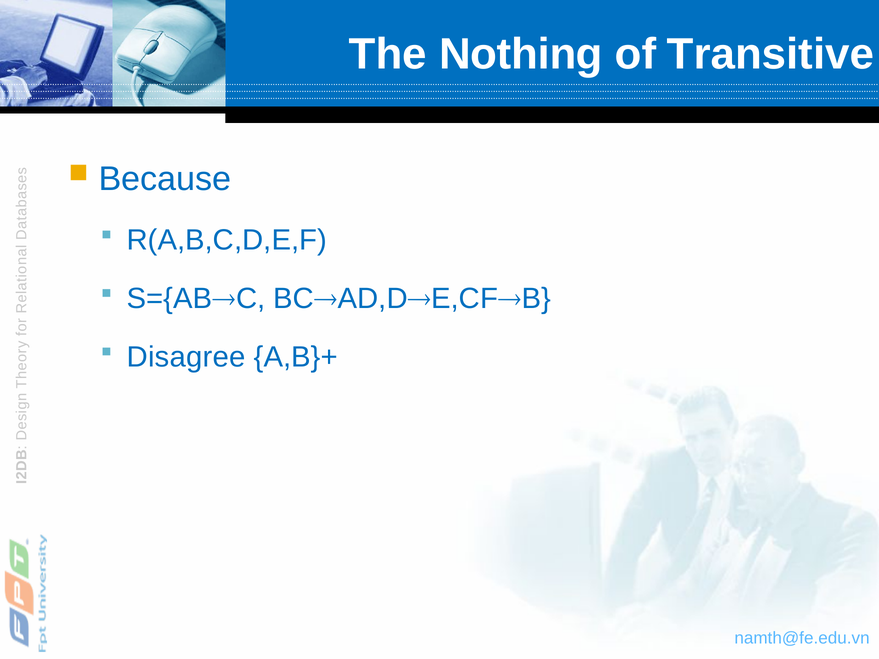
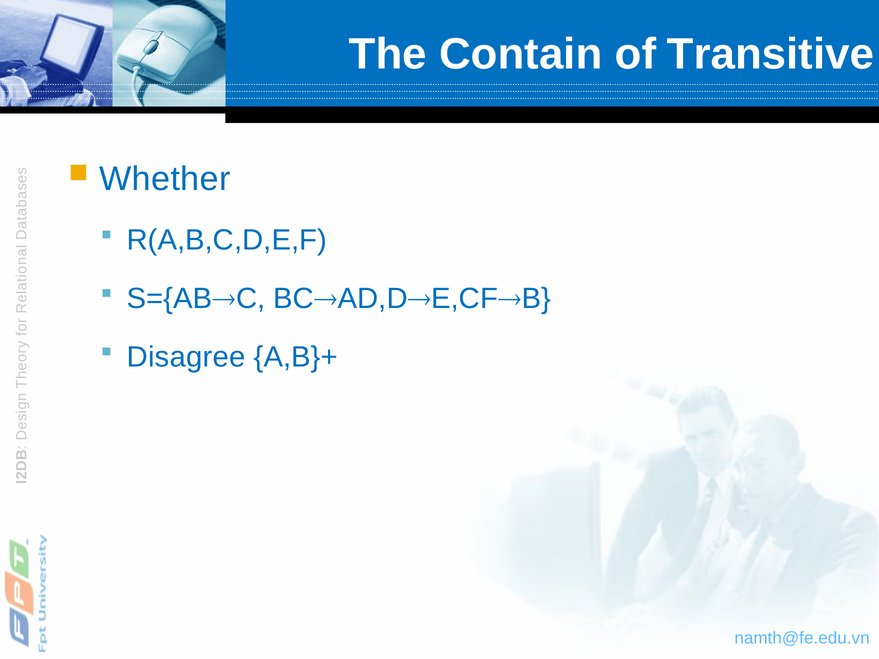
Nothing: Nothing -> Contain
Because: Because -> Whether
